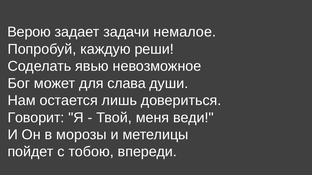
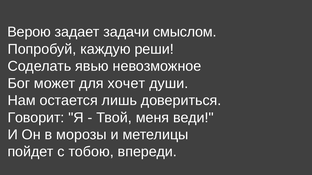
немалое: немалое -> смыслом
слава: слава -> хочет
